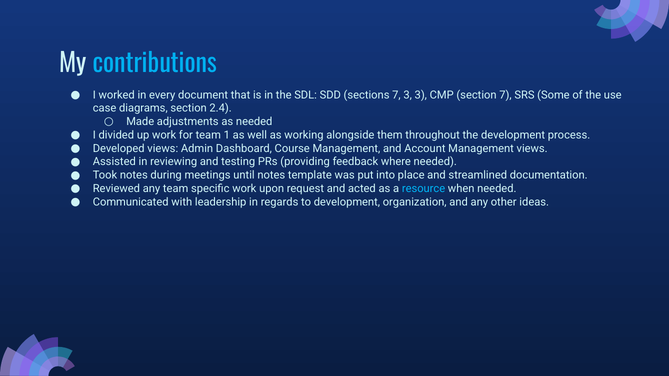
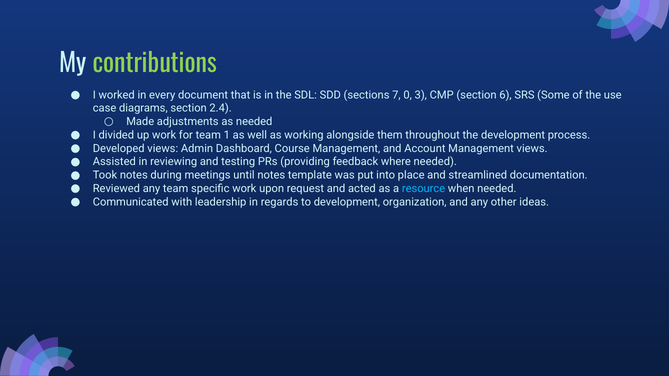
contributions colour: light blue -> light green
7 3: 3 -> 0
section 7: 7 -> 6
